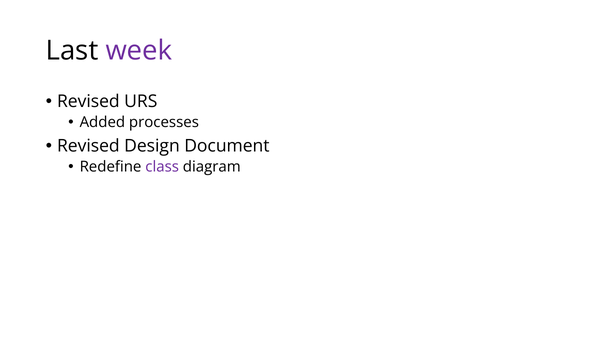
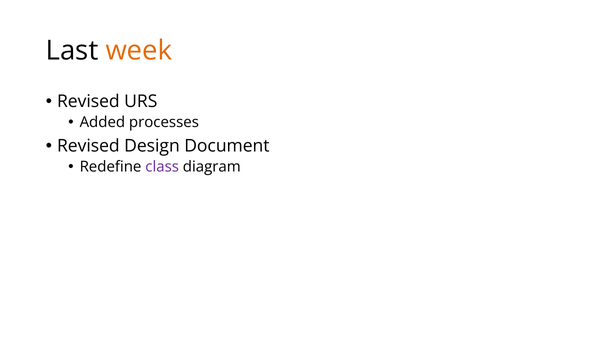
week colour: purple -> orange
